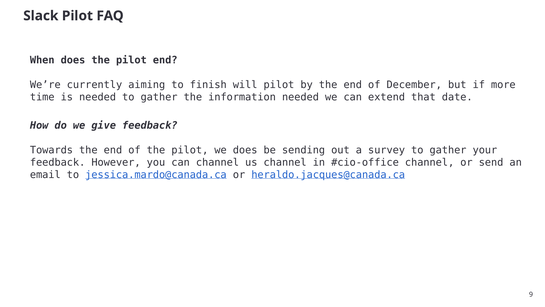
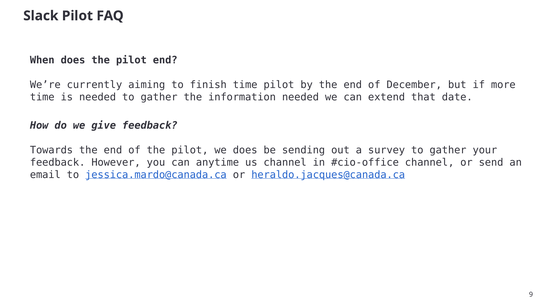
finish will: will -> time
can channel: channel -> anytime
